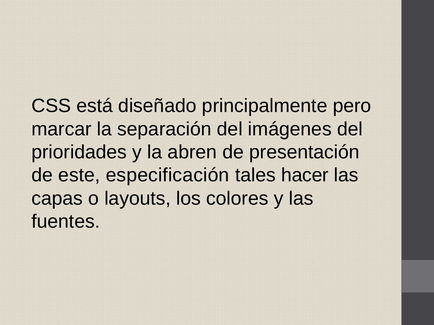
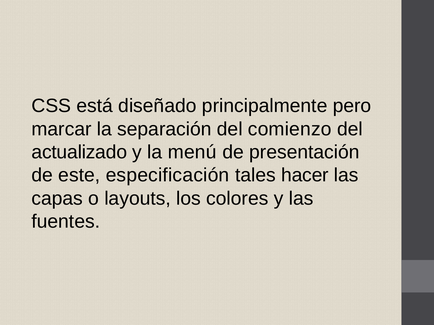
imágenes: imágenes -> comienzo
prioridades: prioridades -> actualizado
abren: abren -> menú
